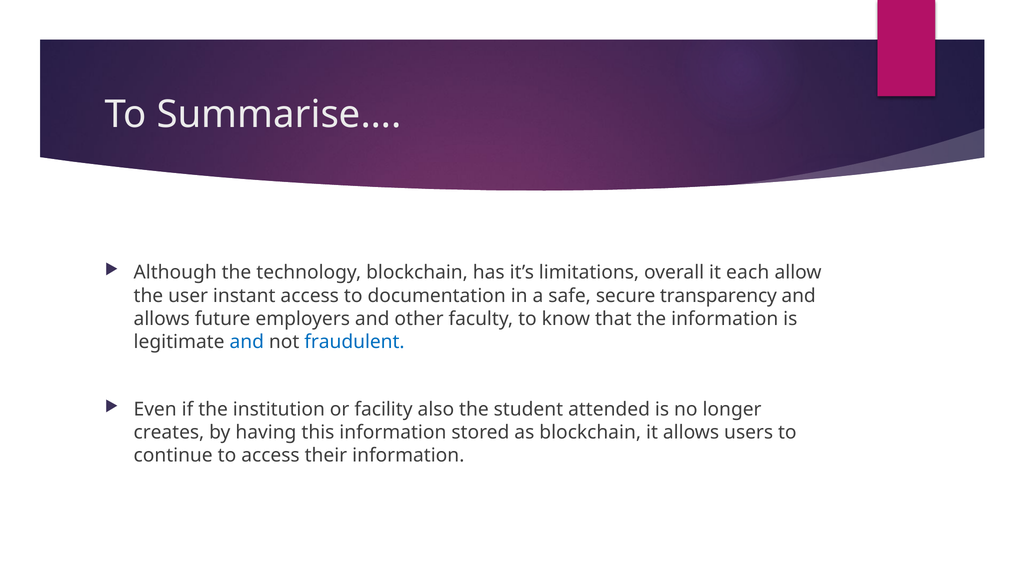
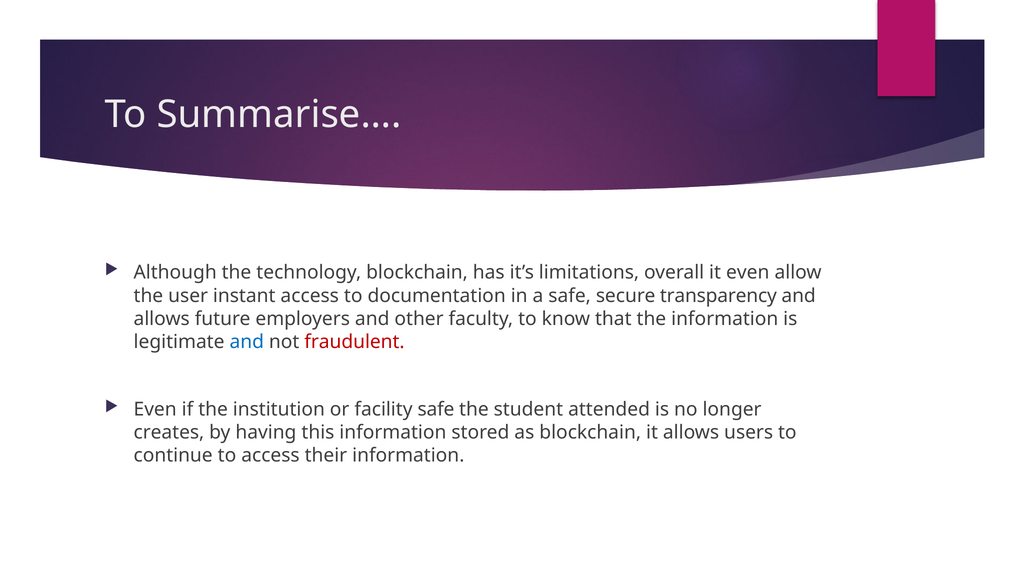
it each: each -> even
fraudulent colour: blue -> red
facility also: also -> safe
